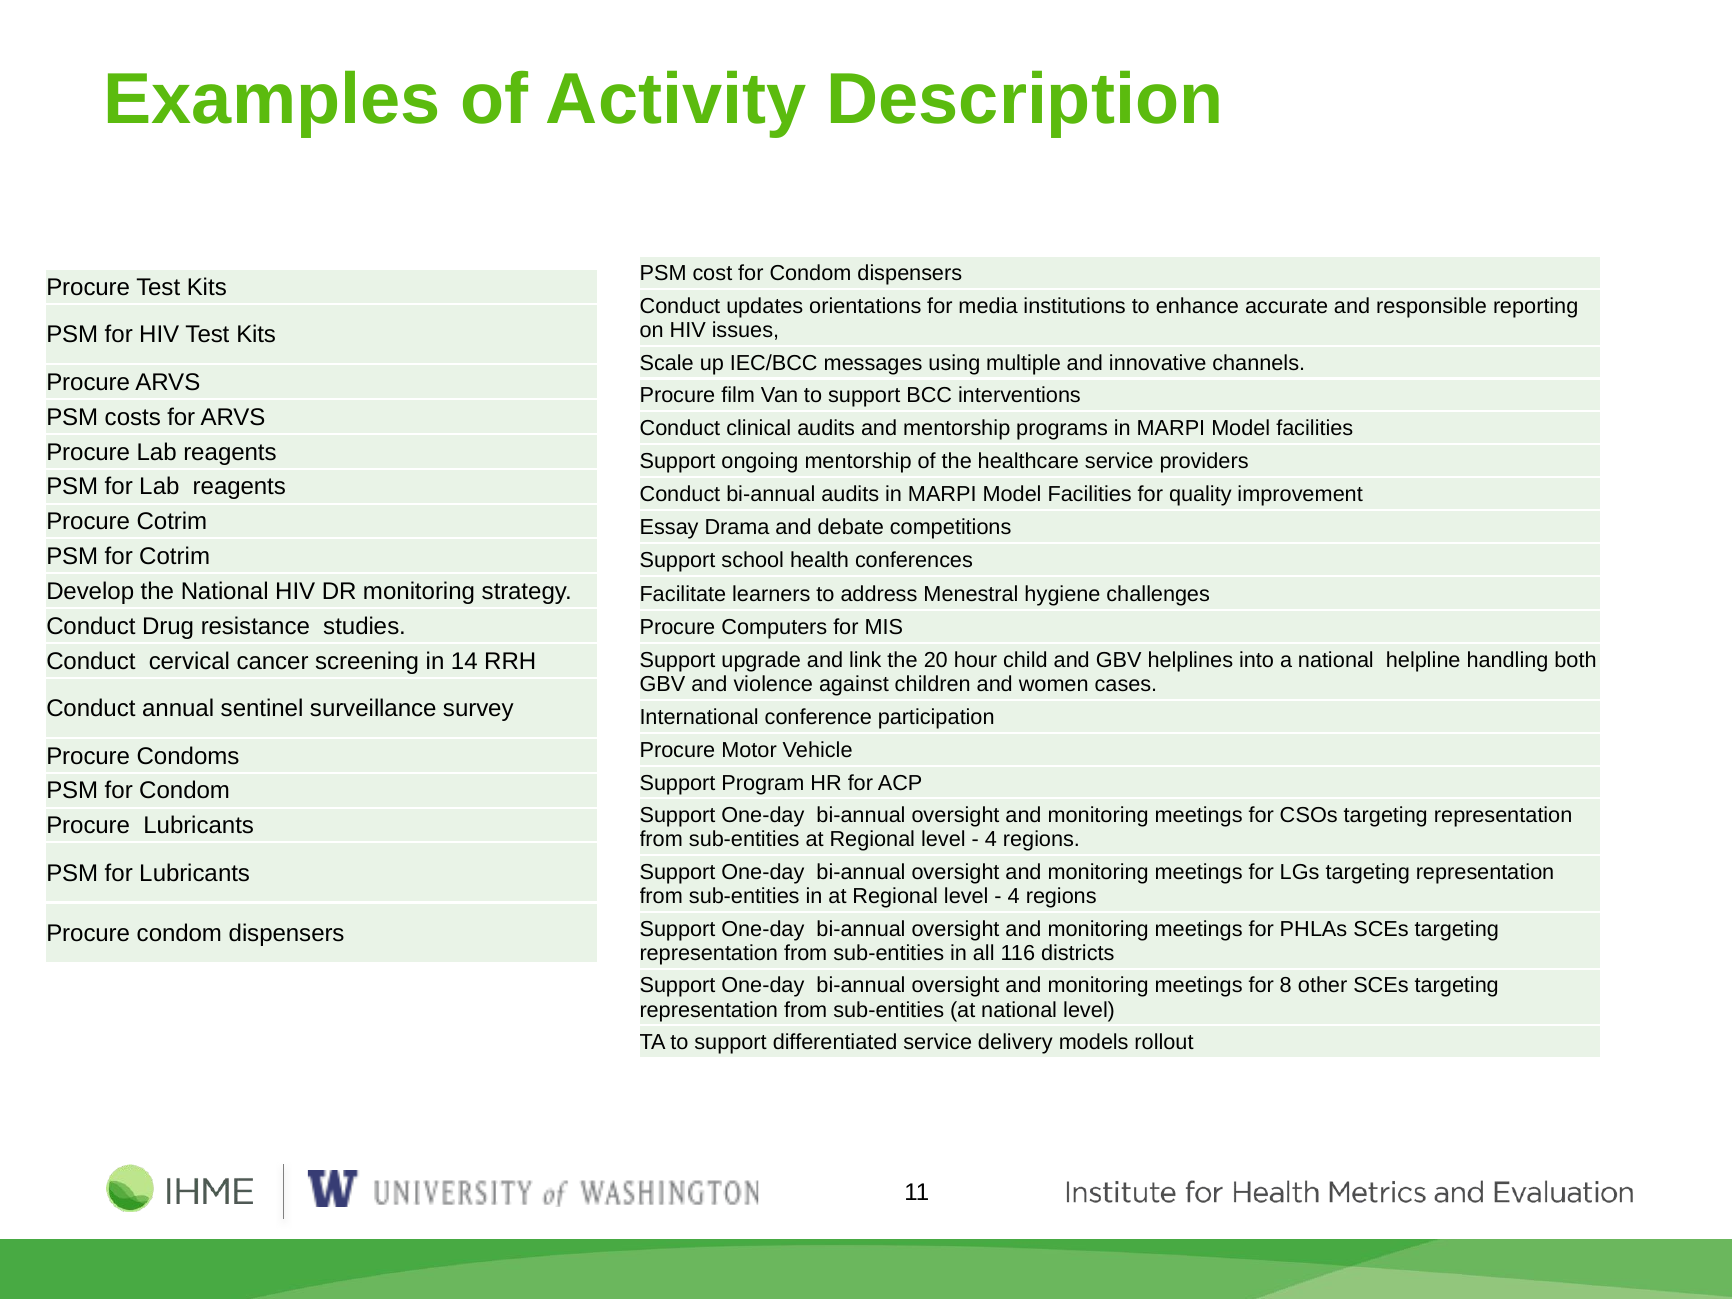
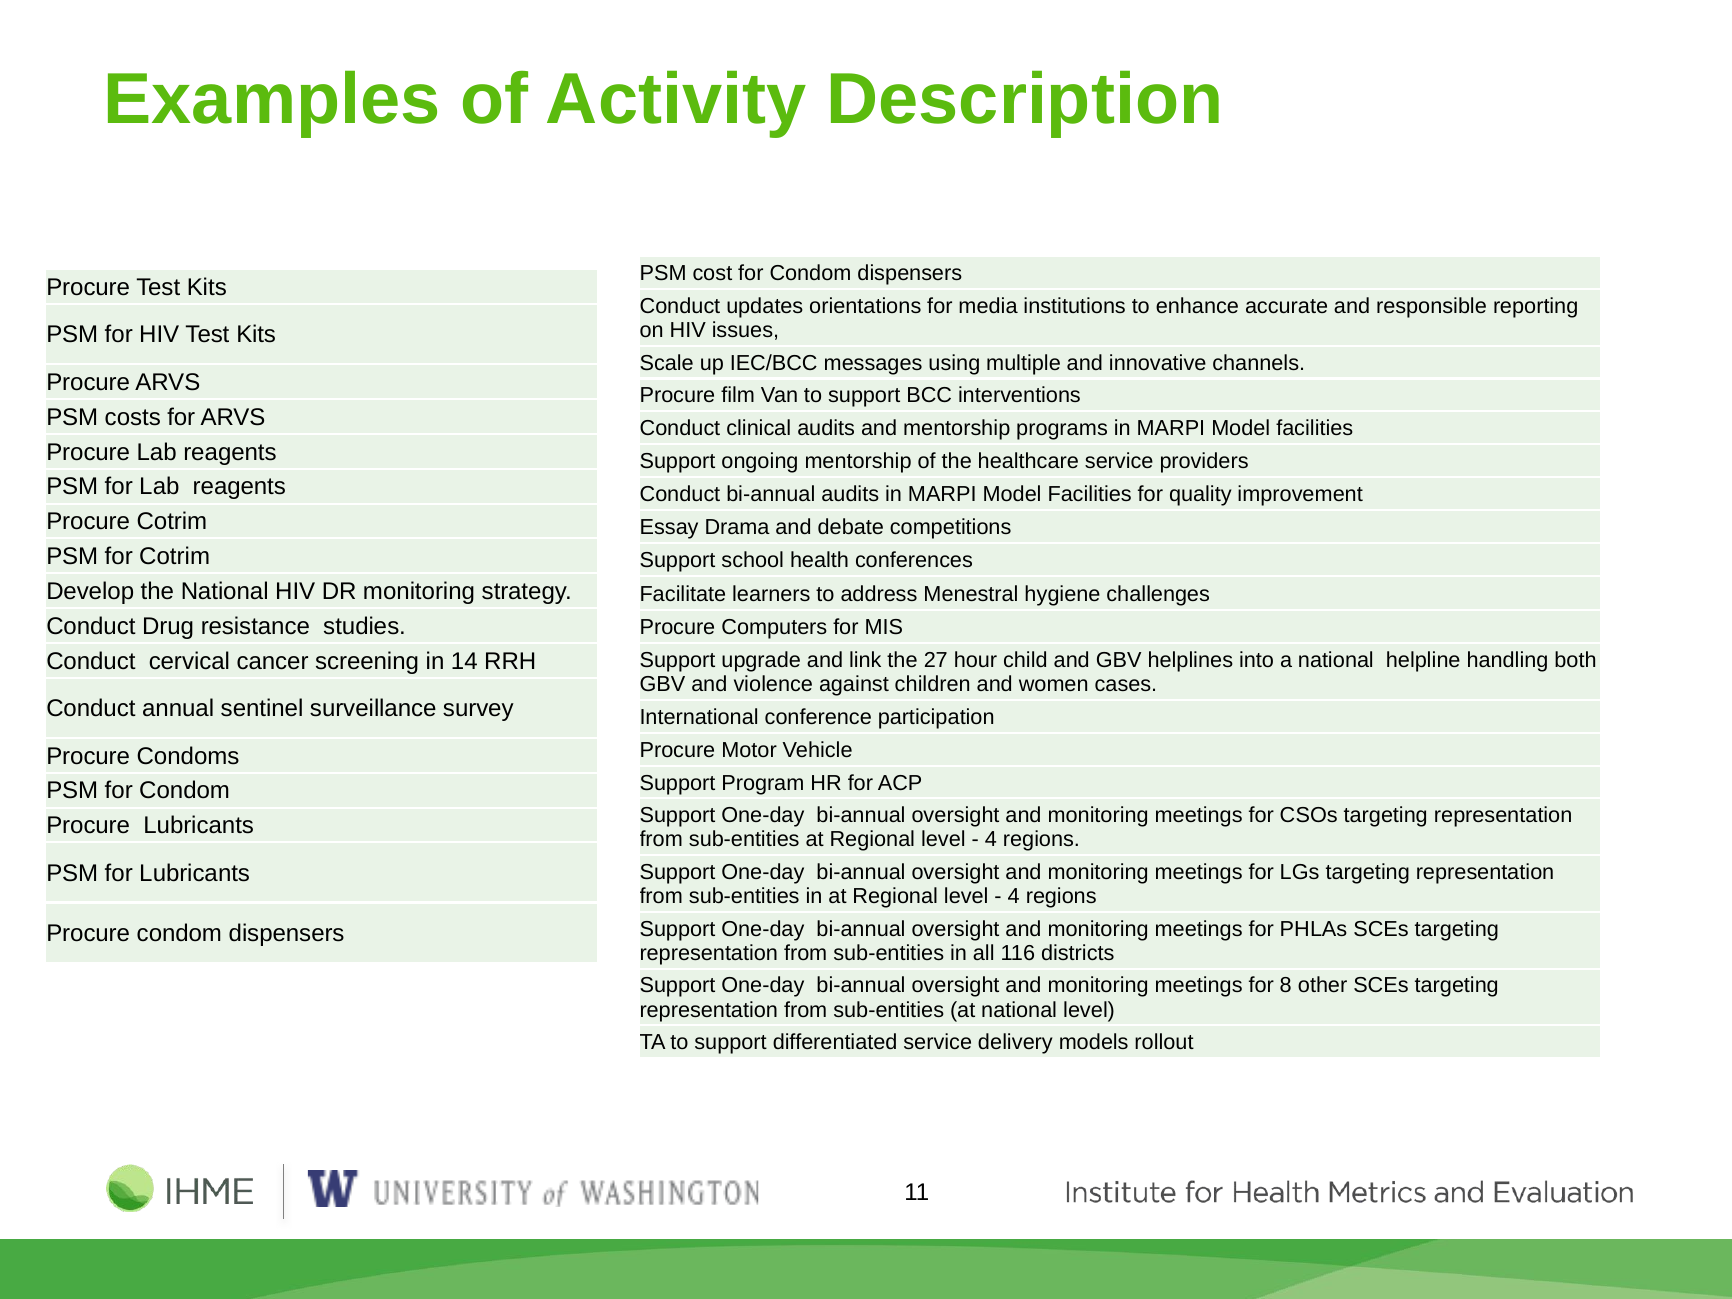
20: 20 -> 27
